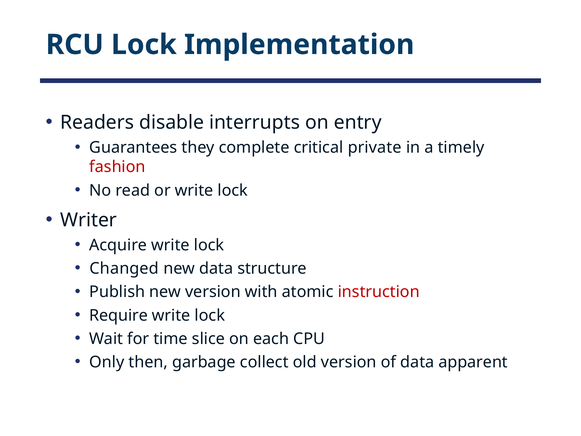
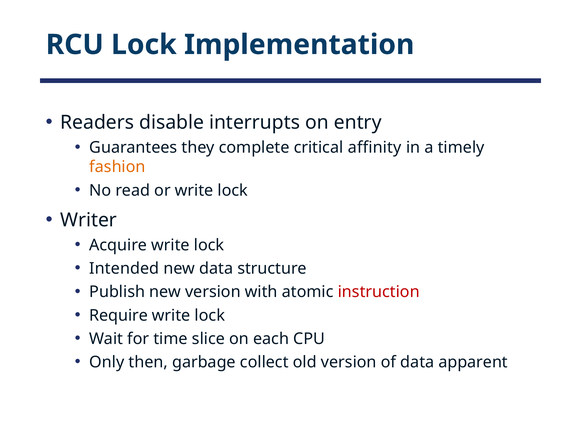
private: private -> affinity
fashion colour: red -> orange
Changed: Changed -> Intended
